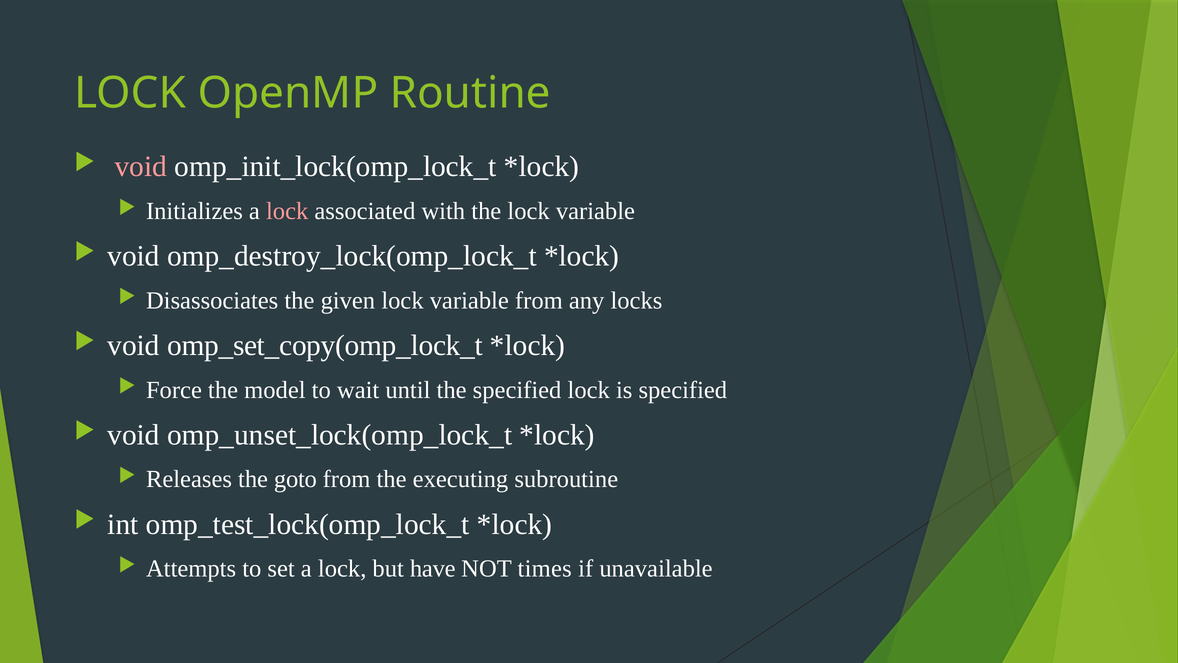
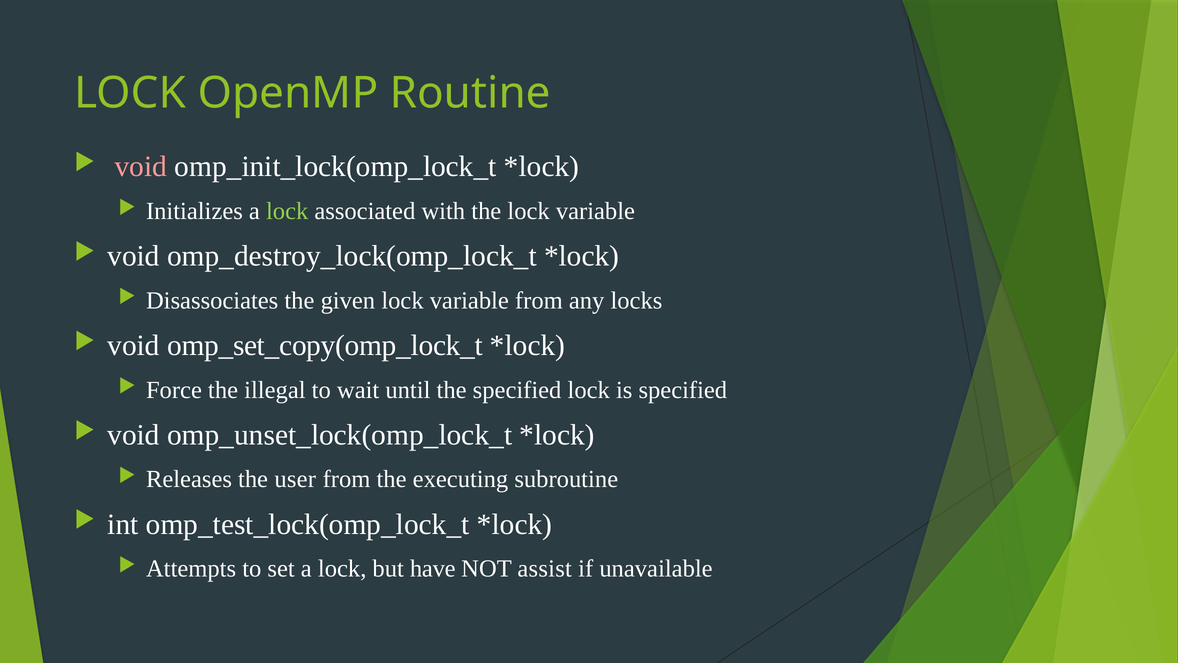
lock at (287, 211) colour: pink -> light green
model: model -> illegal
goto: goto -> user
times: times -> assist
